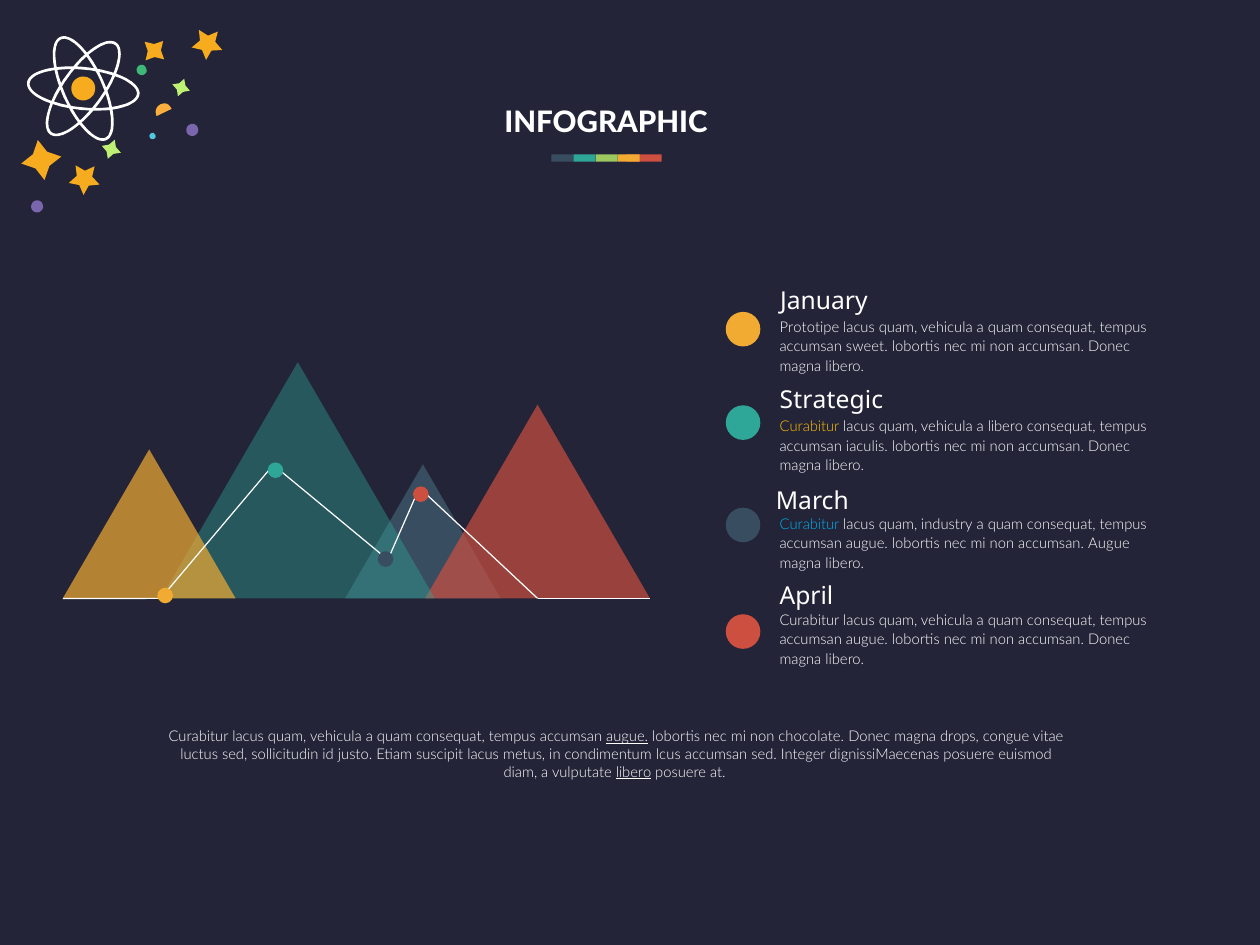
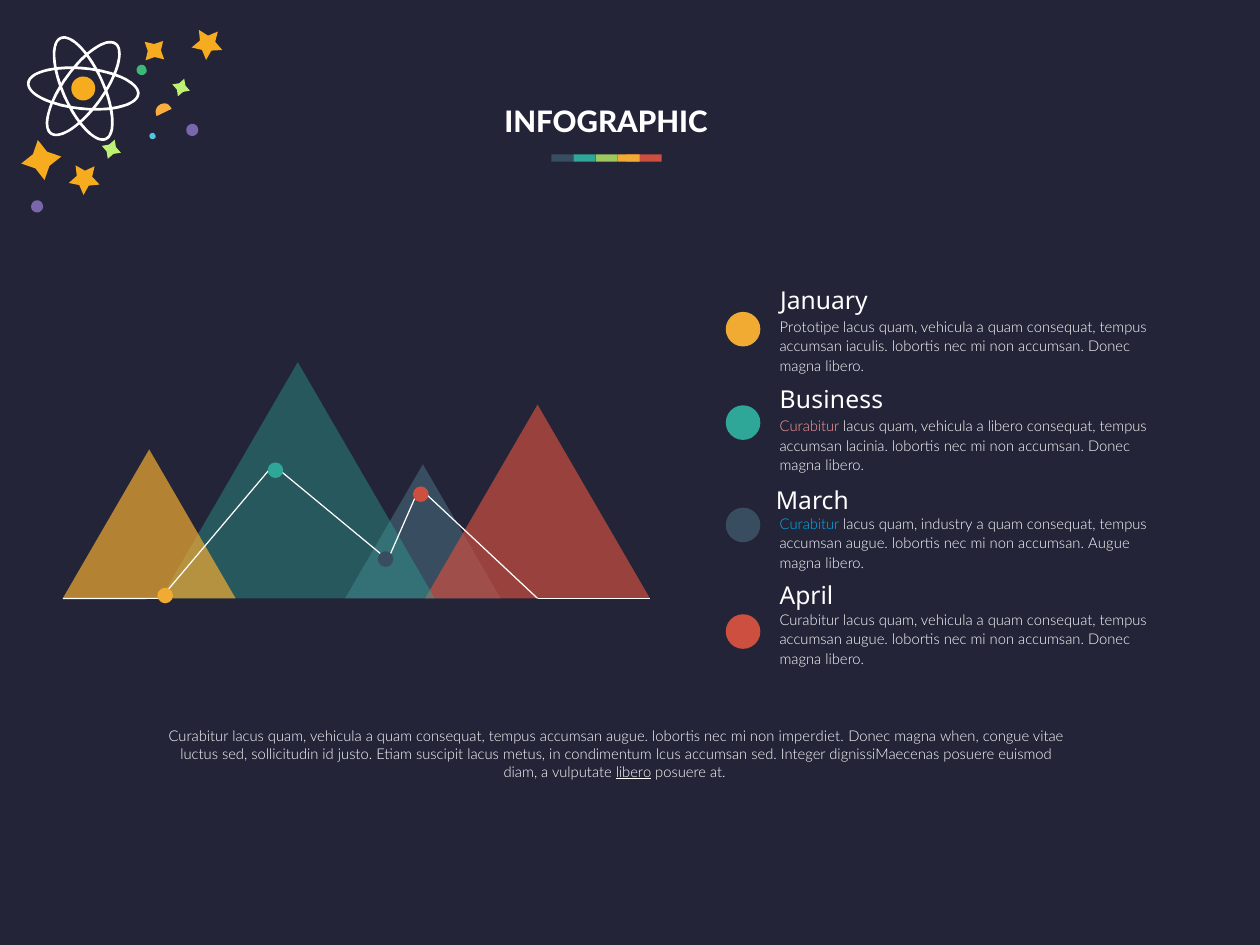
sweet: sweet -> iaculis
Strategic: Strategic -> Business
Curabitur at (810, 427) colour: yellow -> pink
iaculis: iaculis -> lacinia
augue at (627, 737) underline: present -> none
chocolate: chocolate -> imperdiet
drops: drops -> when
